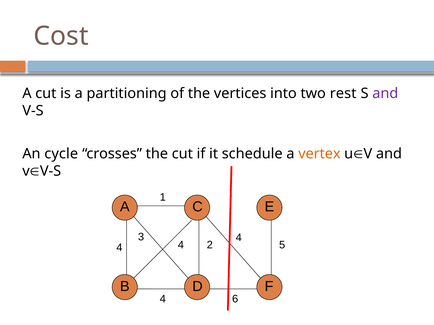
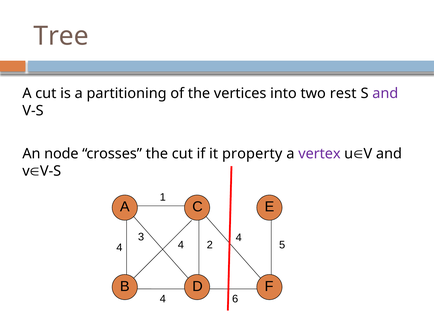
Cost: Cost -> Tree
cycle: cycle -> node
schedule: schedule -> property
vertex colour: orange -> purple
